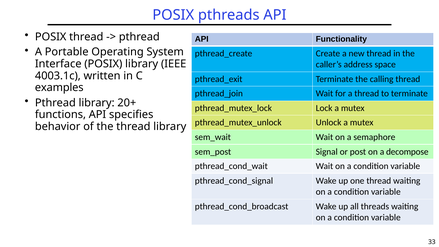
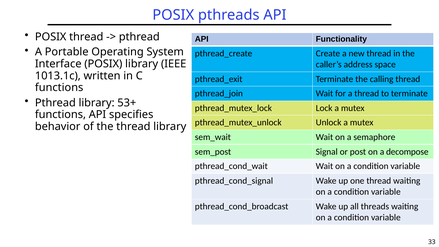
4003.1c: 4003.1c -> 1013.1c
examples at (59, 88): examples -> functions
20+: 20+ -> 53+
